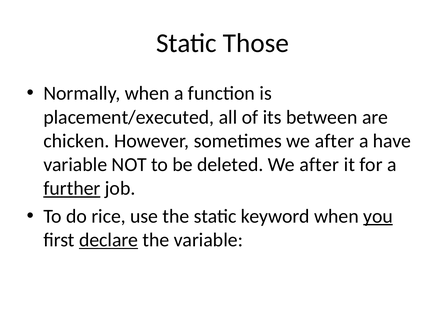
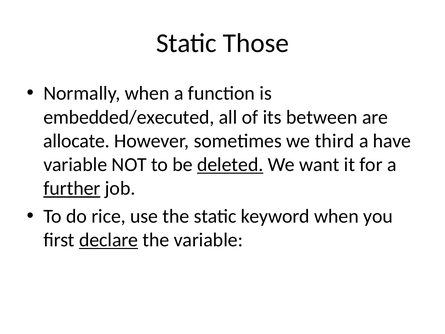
placement/executed: placement/executed -> embedded/executed
chicken: chicken -> allocate
sometimes we after: after -> third
deleted underline: none -> present
after at (319, 165): after -> want
you underline: present -> none
